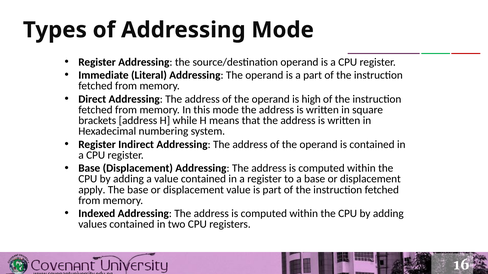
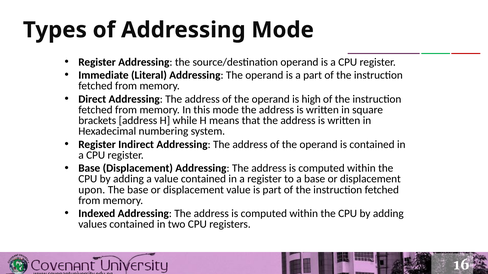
apply: apply -> upon
